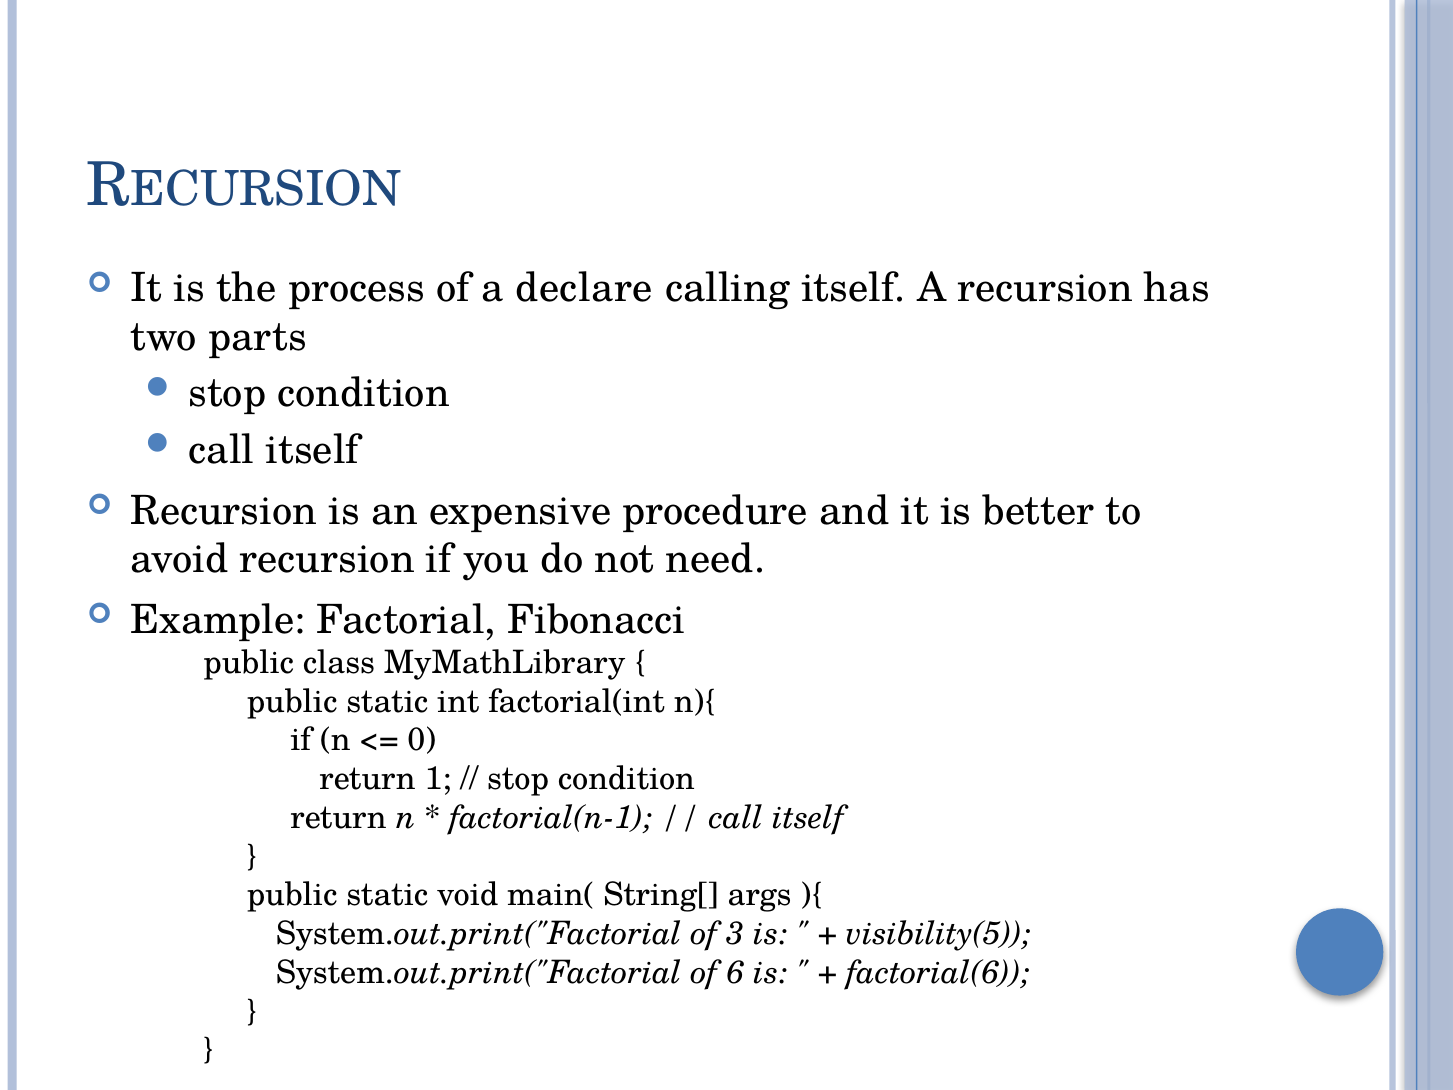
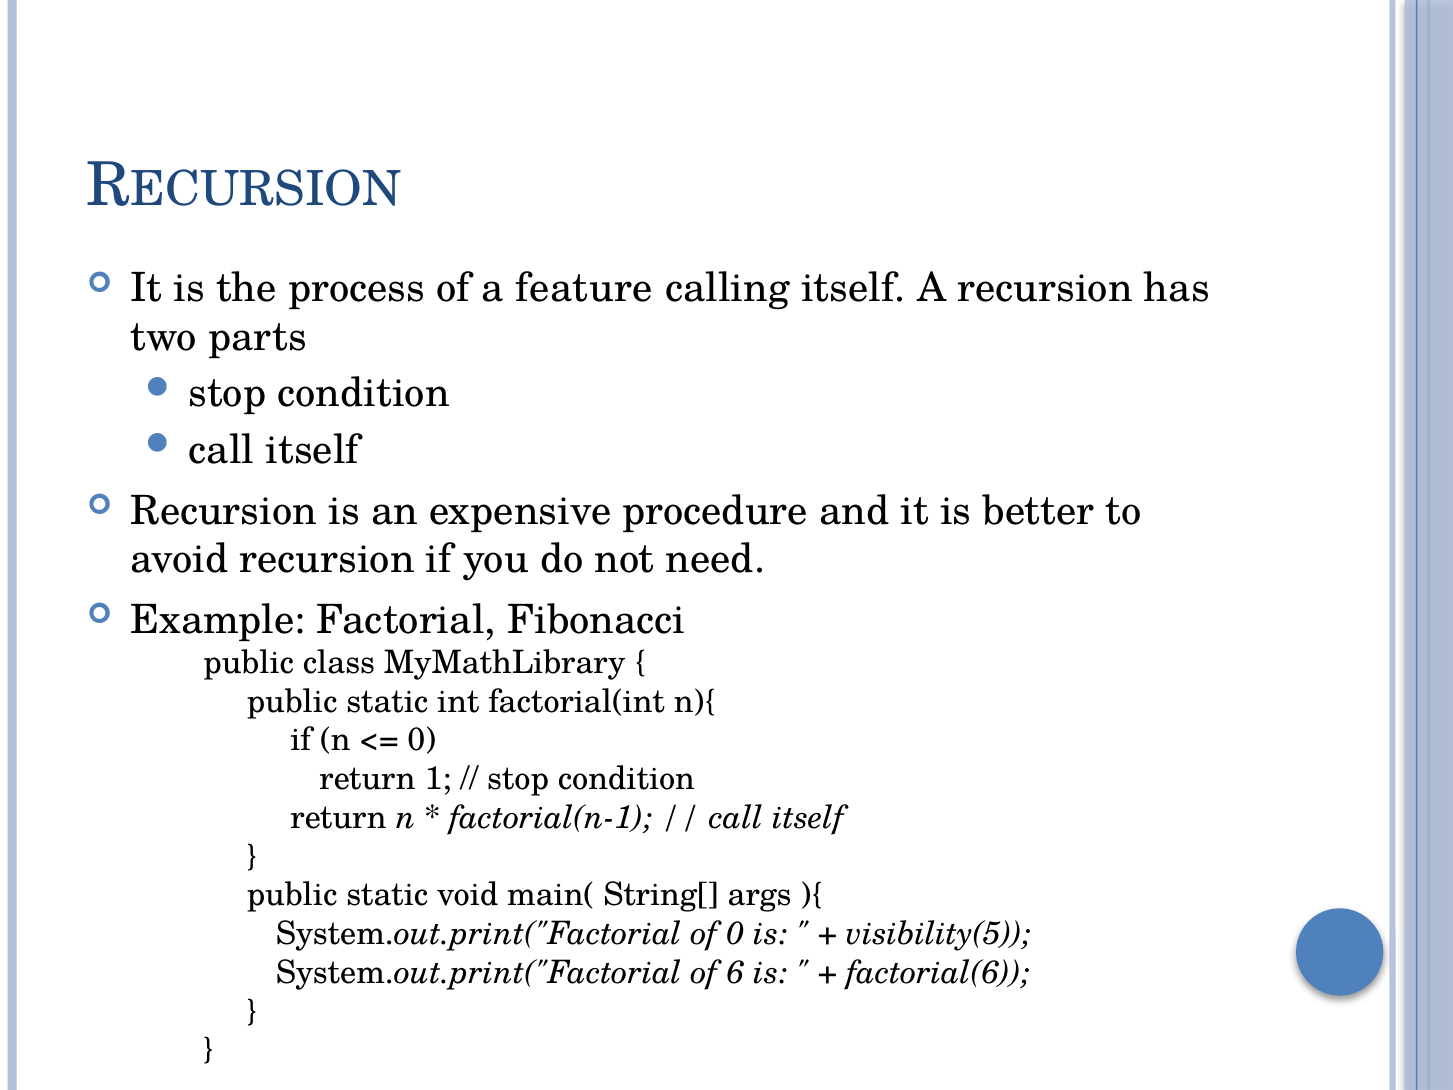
declare: declare -> feature
of 3: 3 -> 0
